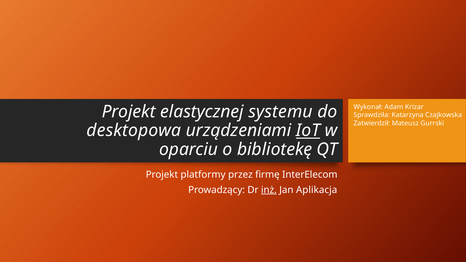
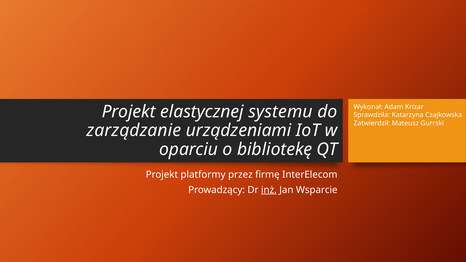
desktopowa: desktopowa -> zarządzanie
IoT underline: present -> none
Aplikacja: Aplikacja -> Wsparcie
